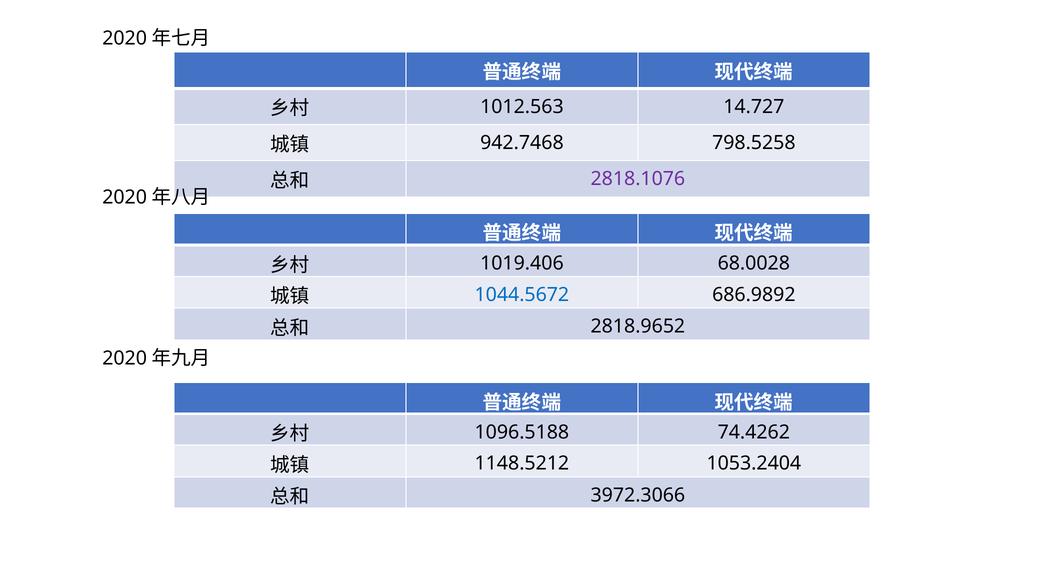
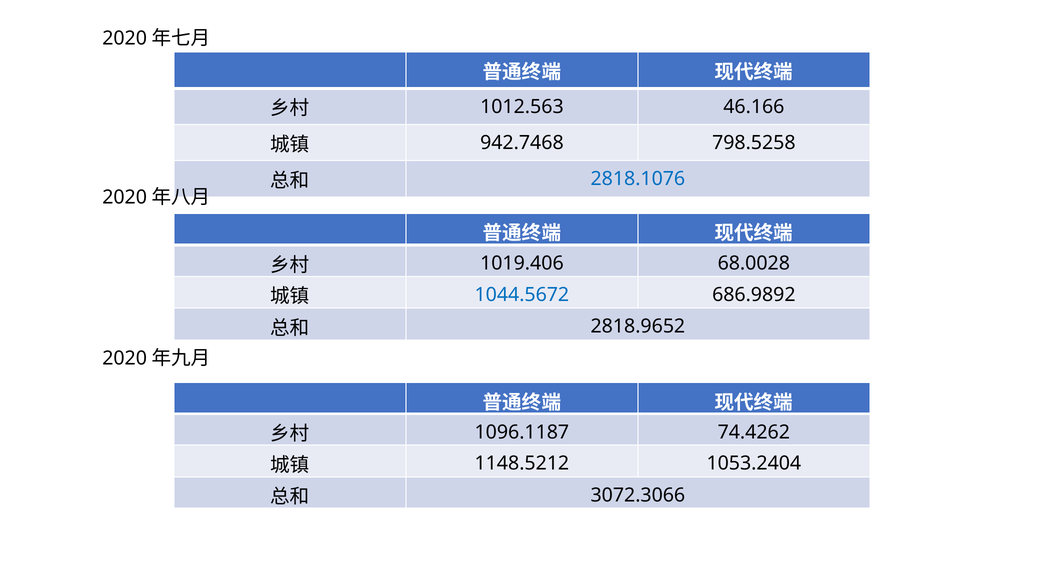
14.727: 14.727 -> 46.166
2818.1076 colour: purple -> blue
1096.5188: 1096.5188 -> 1096.1187
3972.3066: 3972.3066 -> 3072.3066
